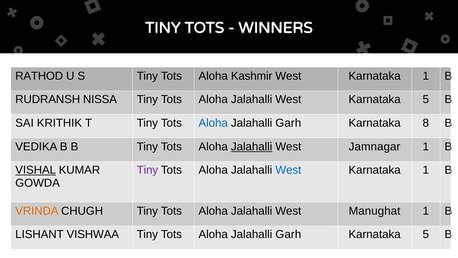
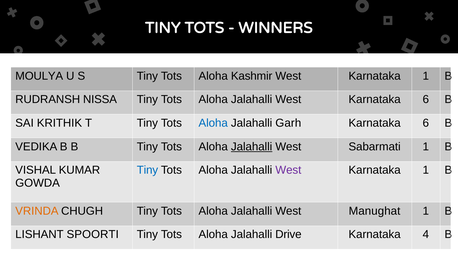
RATHOD: RATHOD -> MOULYA
West Karnataka 5: 5 -> 6
8 at (426, 123): 8 -> 6
Jamnagar: Jamnagar -> Sabarmati
VISHAL underline: present -> none
Tiny at (147, 170) colour: purple -> blue
West at (288, 170) colour: blue -> purple
VISHWAA: VISHWAA -> SPOORTI
Garh at (288, 234): Garh -> Drive
5 at (426, 234): 5 -> 4
